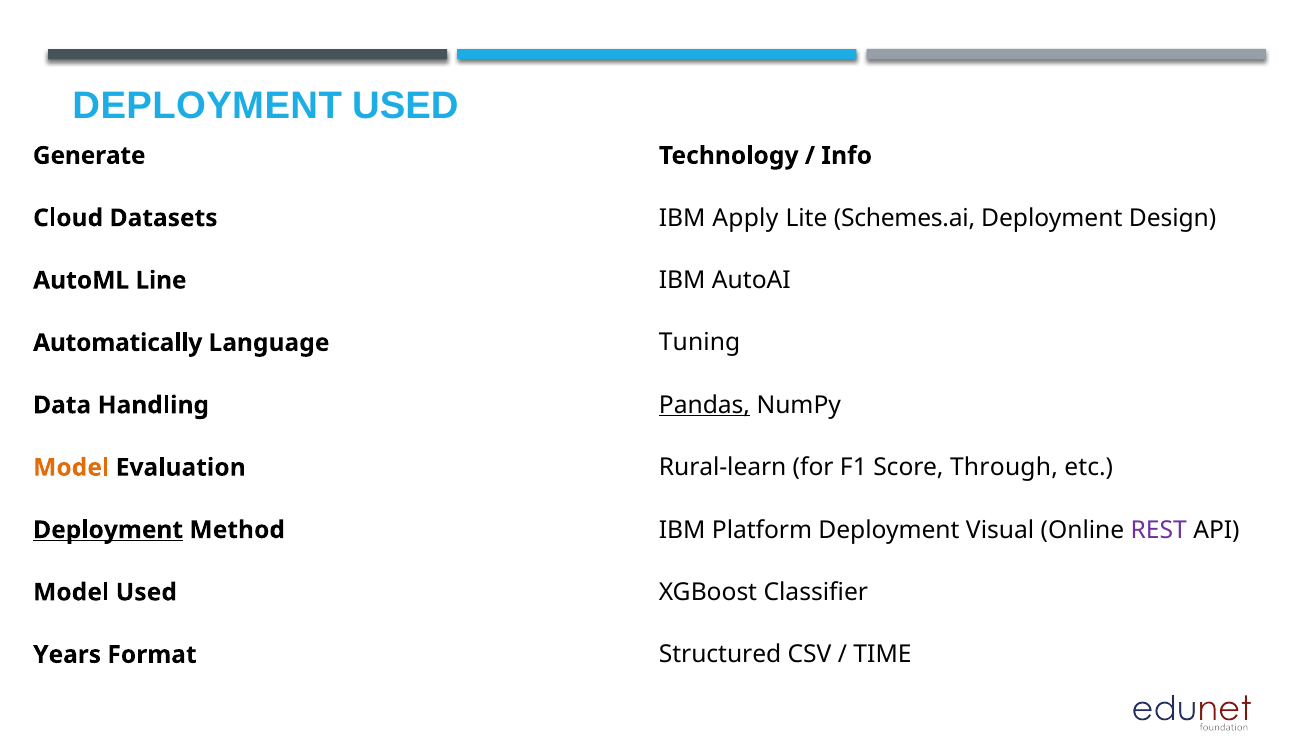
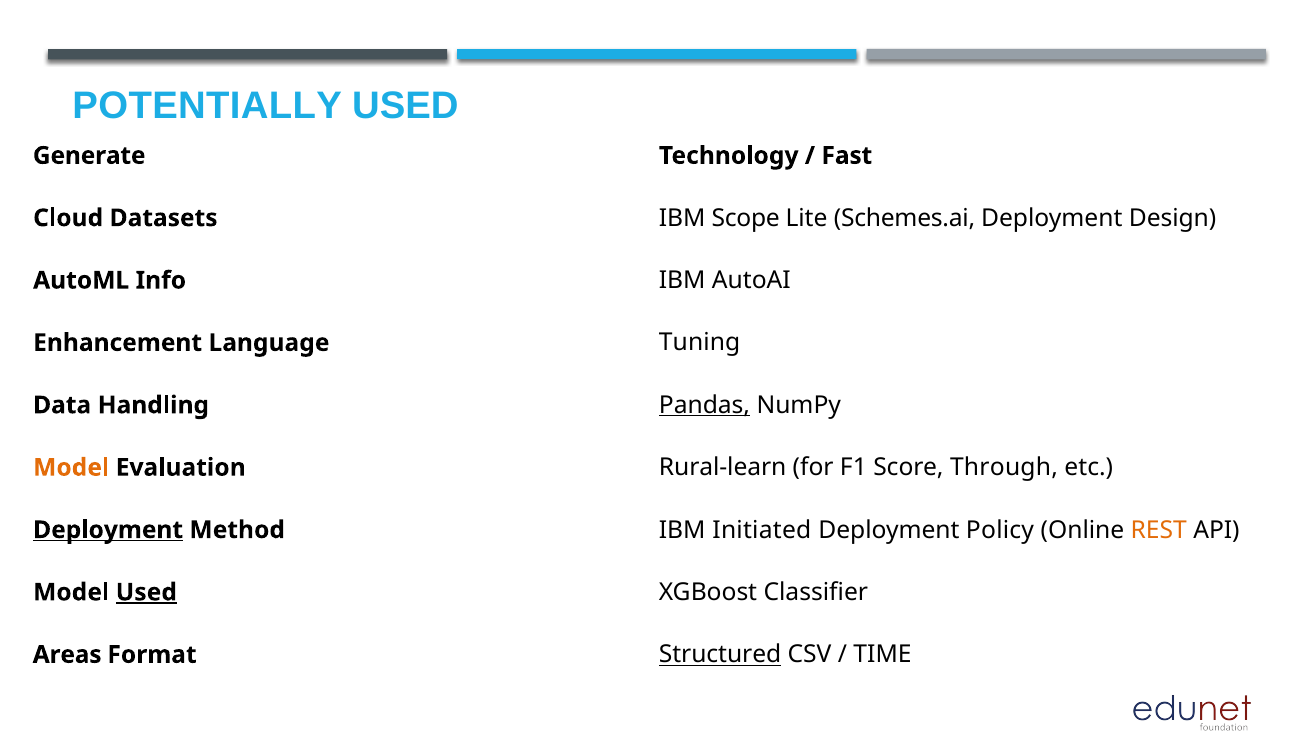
DEPLOYMENT at (207, 106): DEPLOYMENT -> POTENTIALLY
Info: Info -> Fast
Apply: Apply -> Scope
Line: Line -> Info
Automatically: Automatically -> Enhancement
Platform: Platform -> Initiated
Visual: Visual -> Policy
REST colour: purple -> orange
Used at (146, 592) underline: none -> present
Years: Years -> Areas
Structured underline: none -> present
